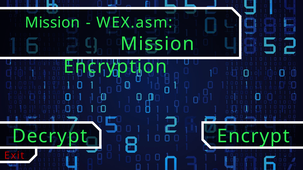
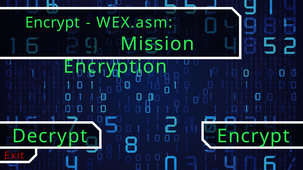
Mission at (52, 23): Mission -> Encrypt
